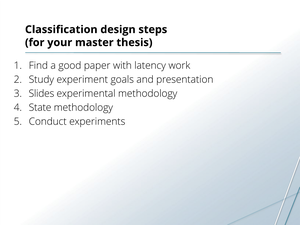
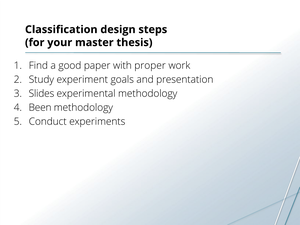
latency: latency -> proper
State: State -> Been
